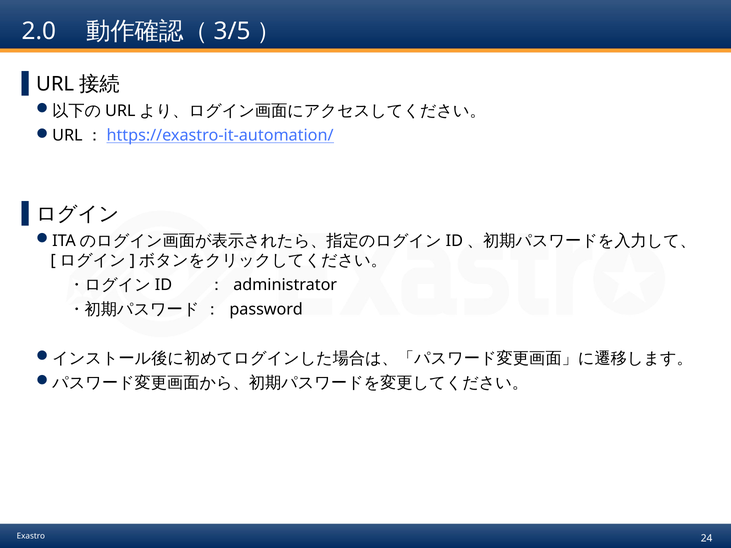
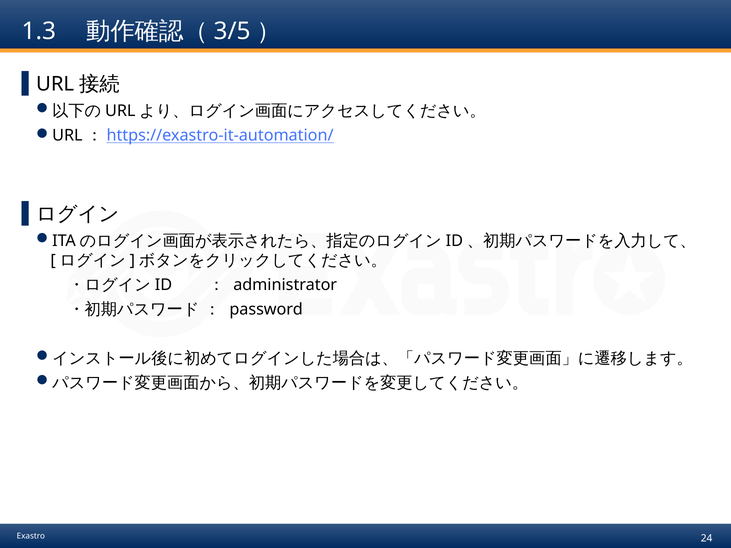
2.0: 2.0 -> 1.3
